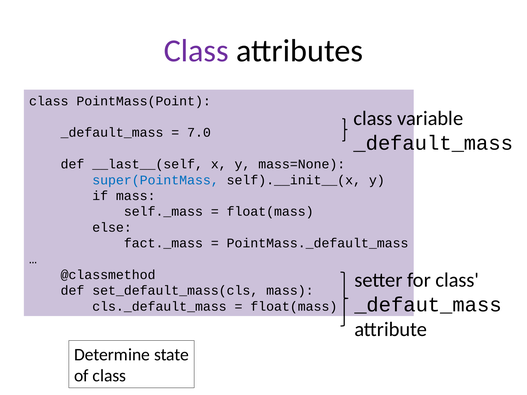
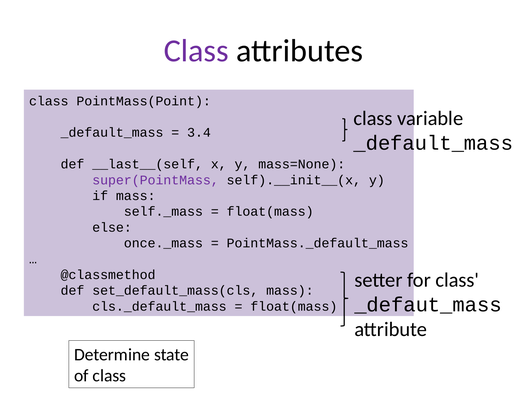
7.0: 7.0 -> 3.4
super(PointMass colour: blue -> purple
fact._mass: fact._mass -> once._mass
